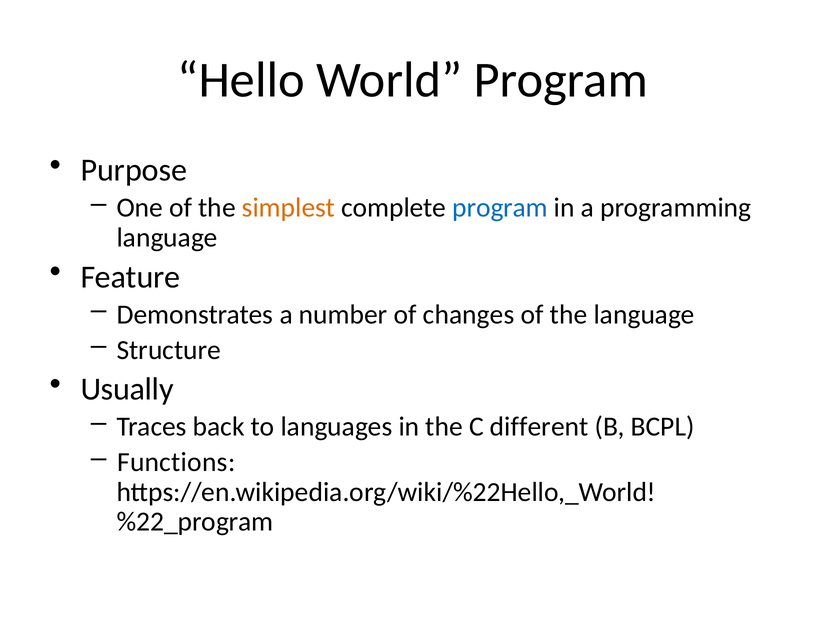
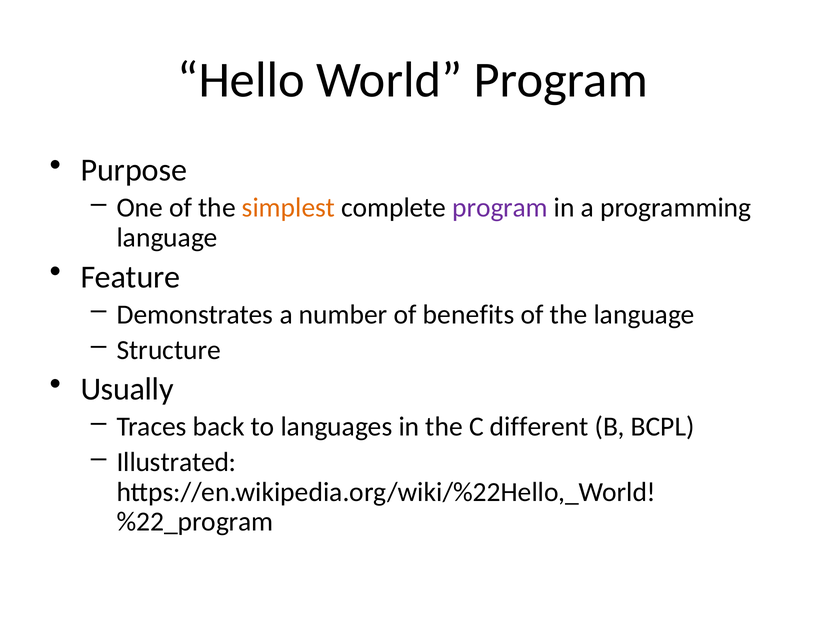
program at (500, 208) colour: blue -> purple
changes: changes -> benefits
Functions: Functions -> Illustrated
